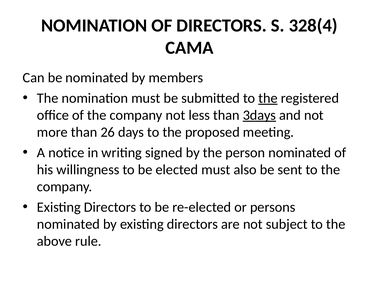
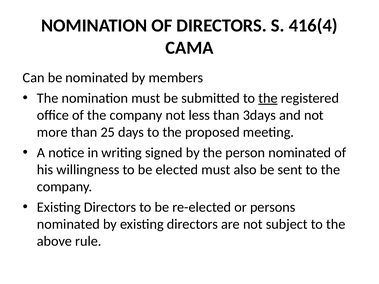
328(4: 328(4 -> 416(4
3days underline: present -> none
26: 26 -> 25
